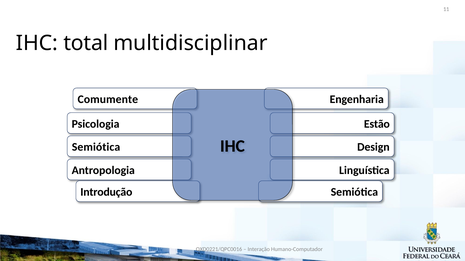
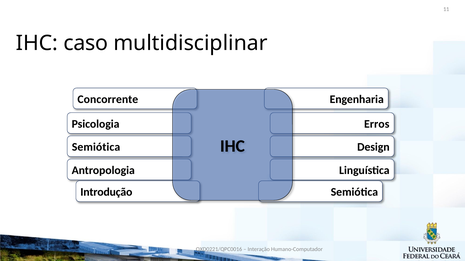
total: total -> caso
Comumente: Comumente -> Concorrente
Estão: Estão -> Erros
